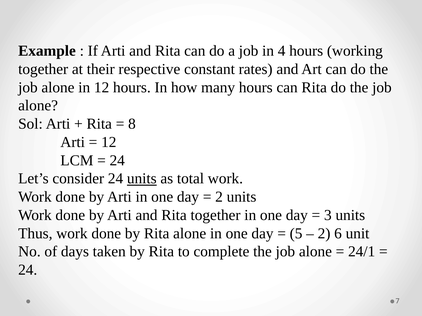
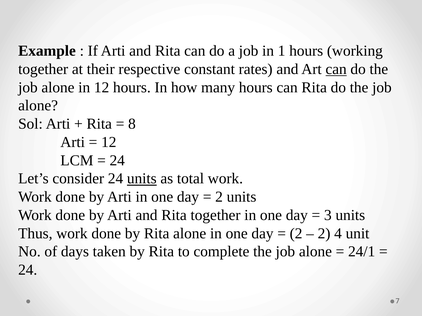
4: 4 -> 1
can at (336, 69) underline: none -> present
5 at (296, 234): 5 -> 2
6: 6 -> 4
